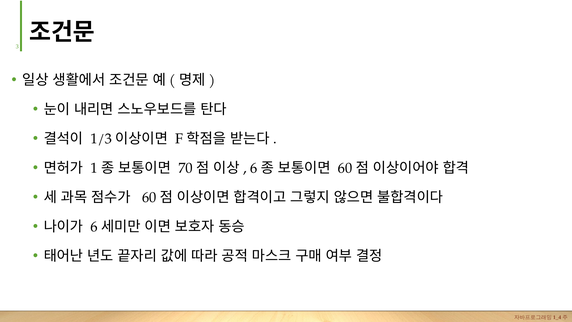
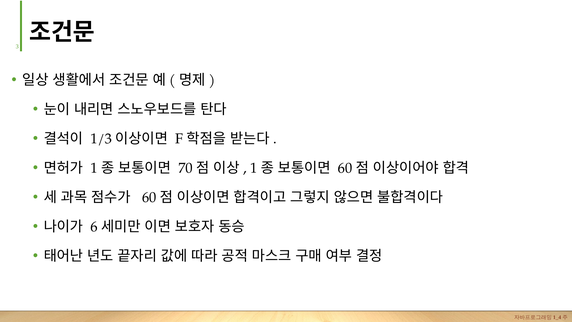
6 at (254, 168): 6 -> 1
